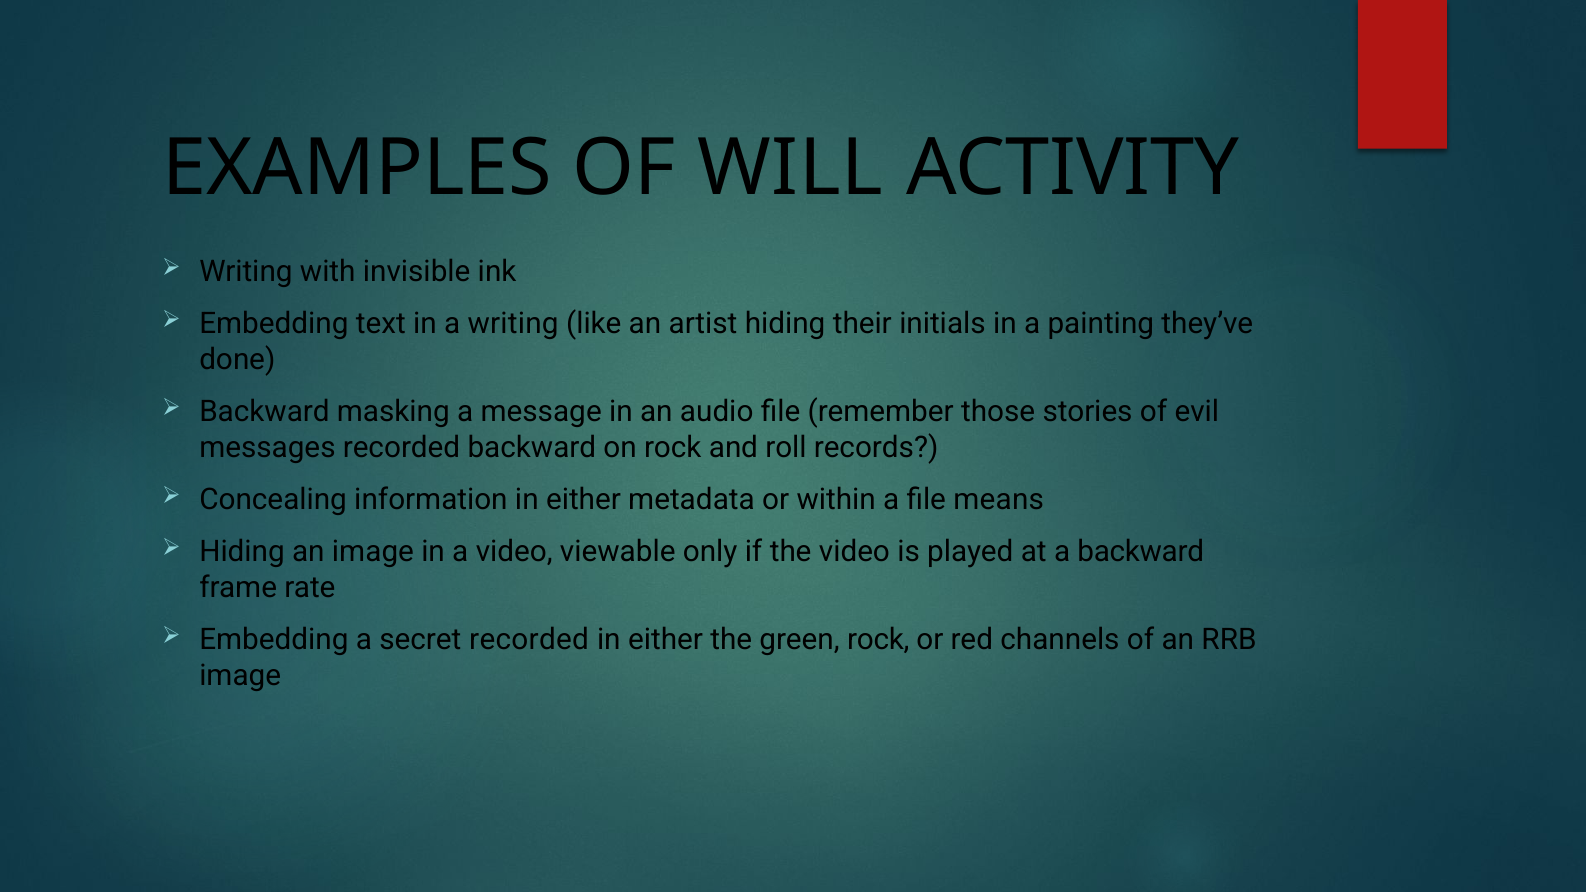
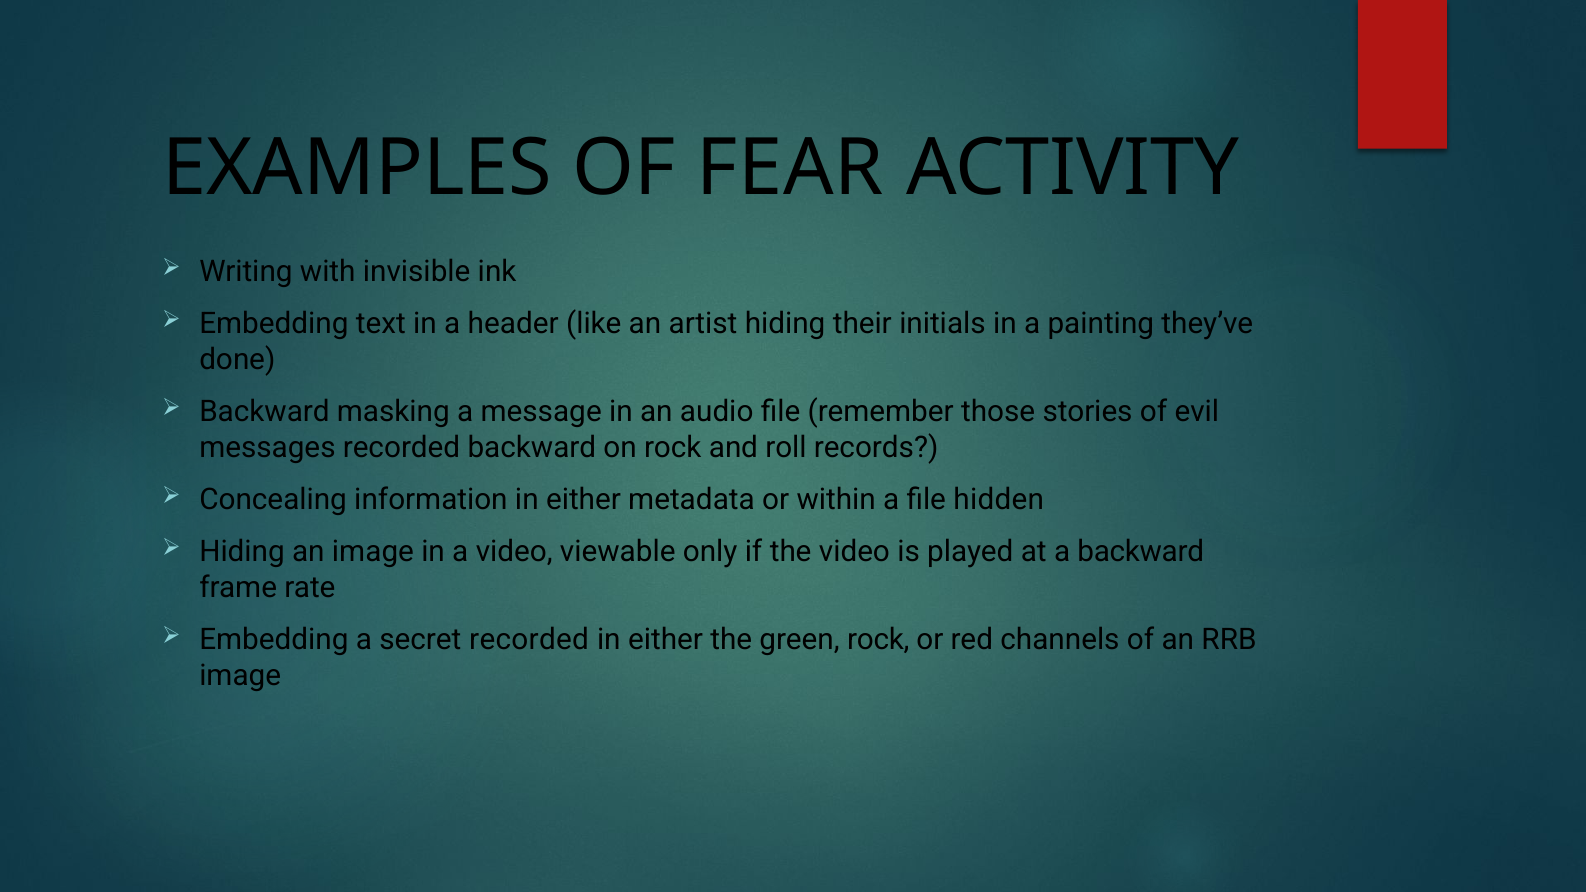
WILL: WILL -> FEAR
a writing: writing -> header
means: means -> hidden
